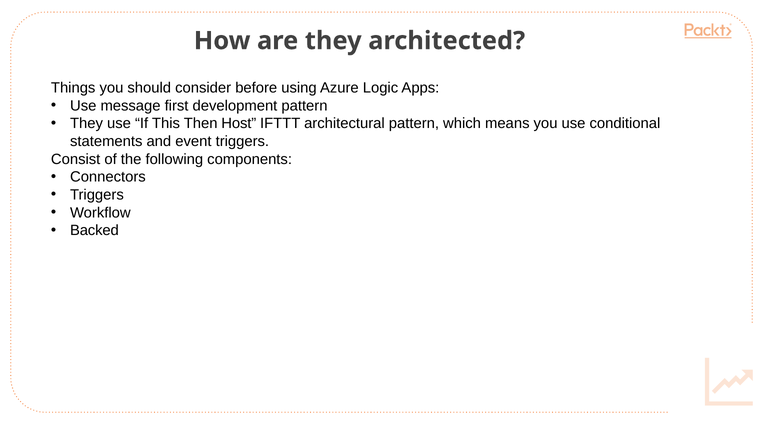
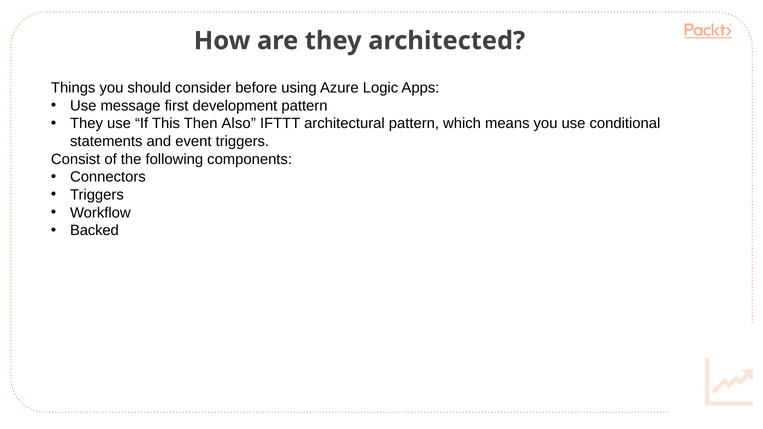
Host: Host -> Also
